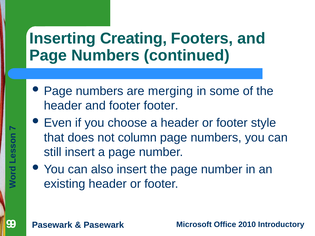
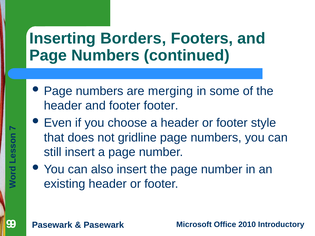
Creating: Creating -> Borders
column: column -> gridline
